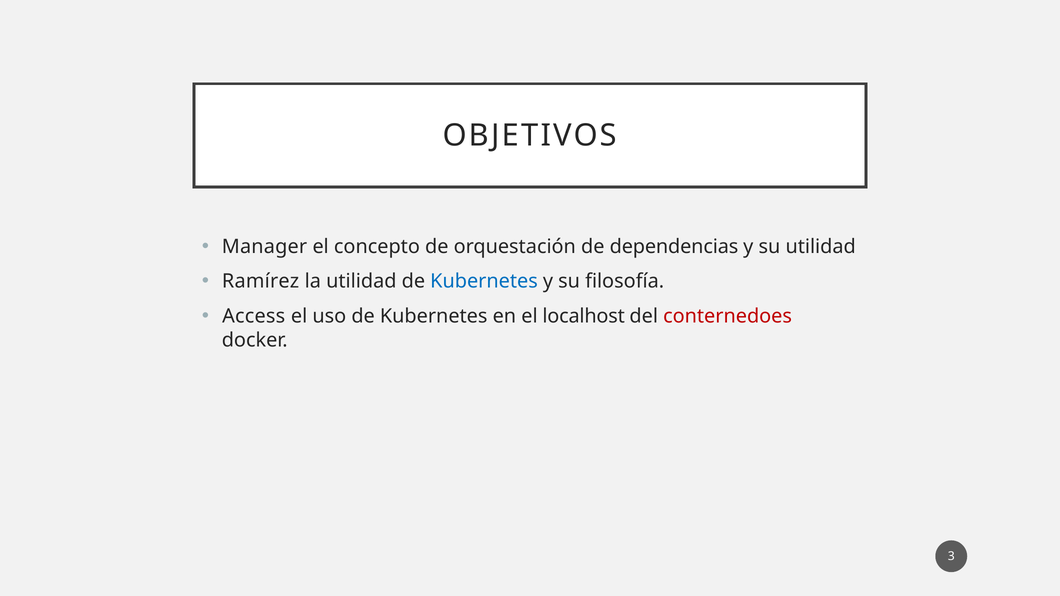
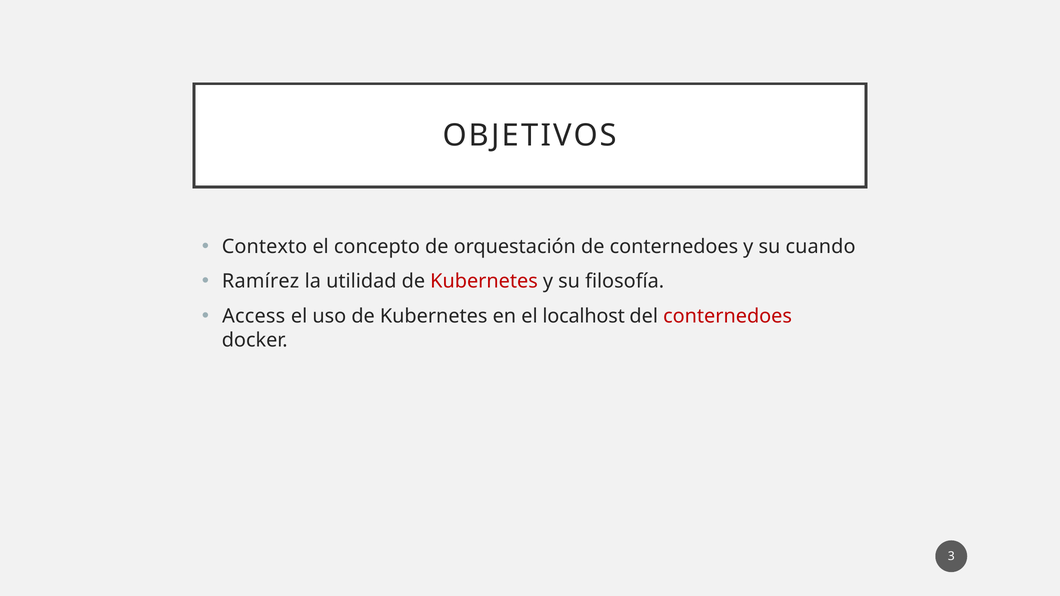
Manager: Manager -> Contexto
de dependencias: dependencias -> conternedoes
su utilidad: utilidad -> cuando
Kubernetes at (484, 282) colour: blue -> red
